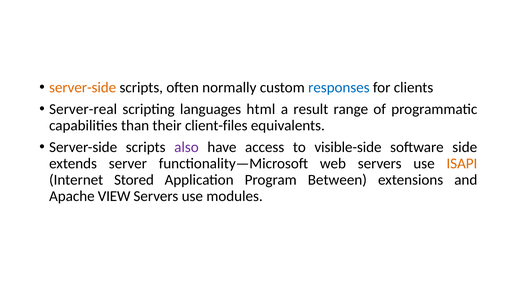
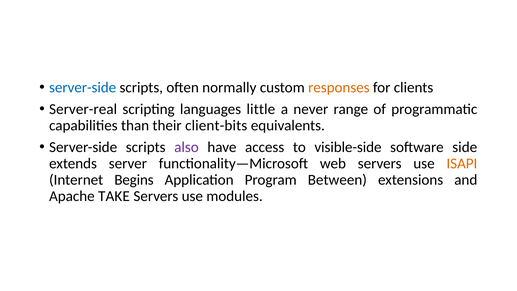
server-side at (83, 87) colour: orange -> blue
responses colour: blue -> orange
html: html -> little
result: result -> never
client-files: client-files -> client-bits
Stored: Stored -> Begins
VIEW: VIEW -> TAKE
